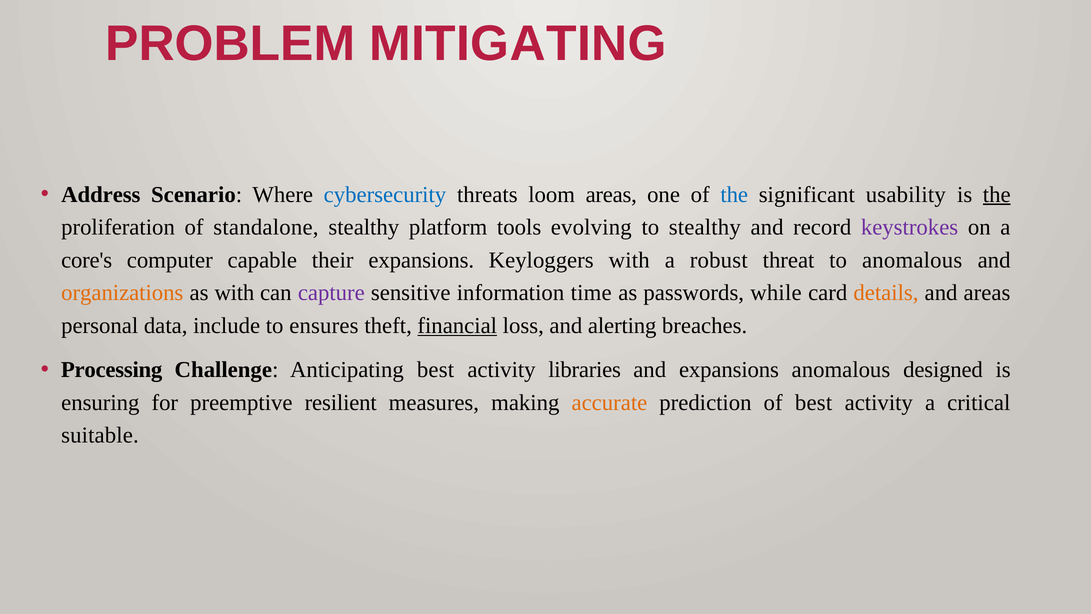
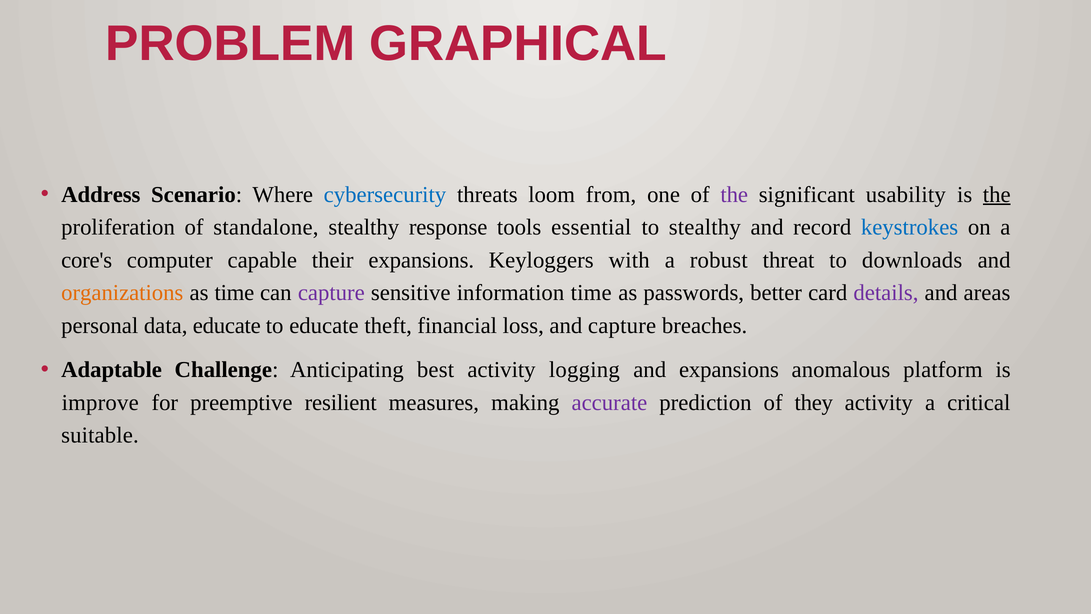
MITIGATING: MITIGATING -> GRAPHICAL
loom areas: areas -> from
the at (734, 195) colour: blue -> purple
platform: platform -> response
evolving: evolving -> essential
keystrokes colour: purple -> blue
to anomalous: anomalous -> downloads
as with: with -> time
while: while -> better
details colour: orange -> purple
data include: include -> educate
to ensures: ensures -> educate
financial underline: present -> none
and alerting: alerting -> capture
Processing: Processing -> Adaptable
libraries: libraries -> logging
designed: designed -> platform
ensuring: ensuring -> improve
accurate colour: orange -> purple
of best: best -> they
